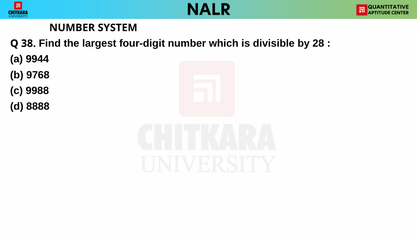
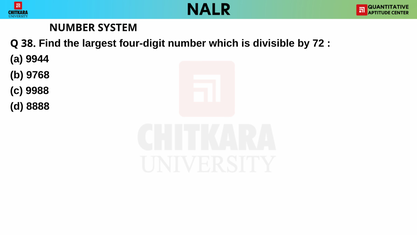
28: 28 -> 72
